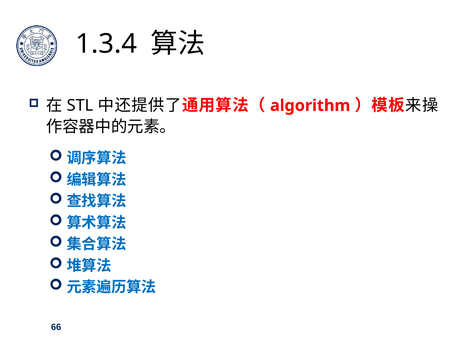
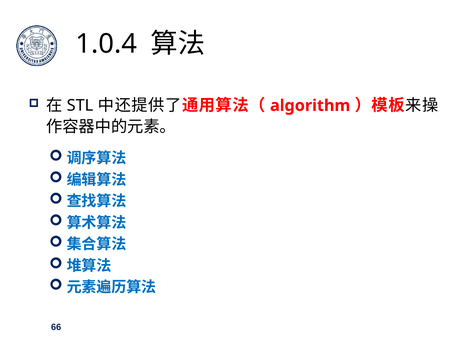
1.3.4: 1.3.4 -> 1.0.4
